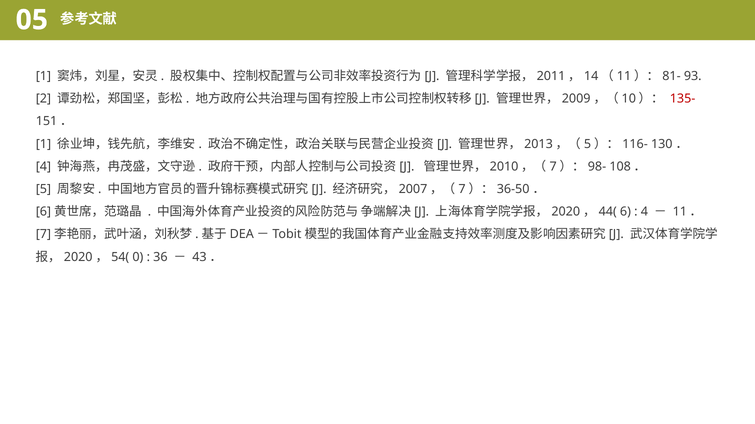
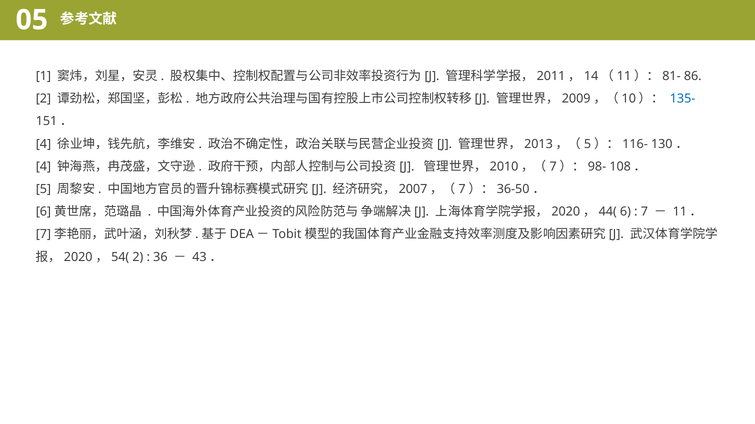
93: 93 -> 86
135- colour: red -> blue
1 at (43, 144): 1 -> 4
4 at (644, 212): 4 -> 7
0 at (138, 257): 0 -> 2
